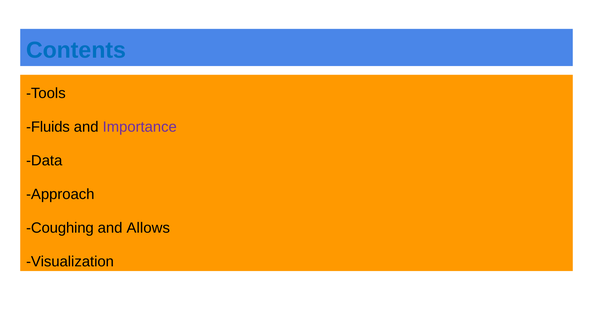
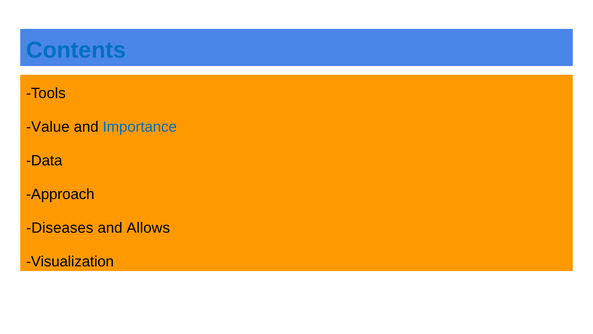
Fluids: Fluids -> Value
Importance colour: purple -> blue
Coughing: Coughing -> Diseases
